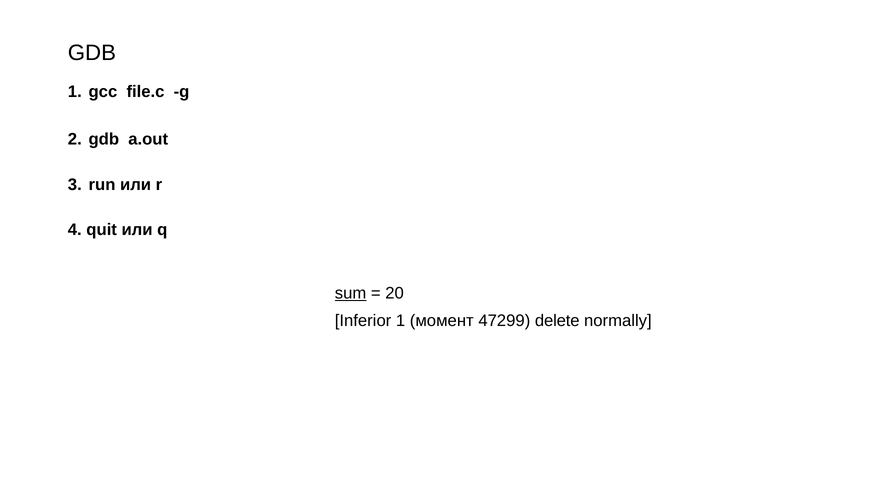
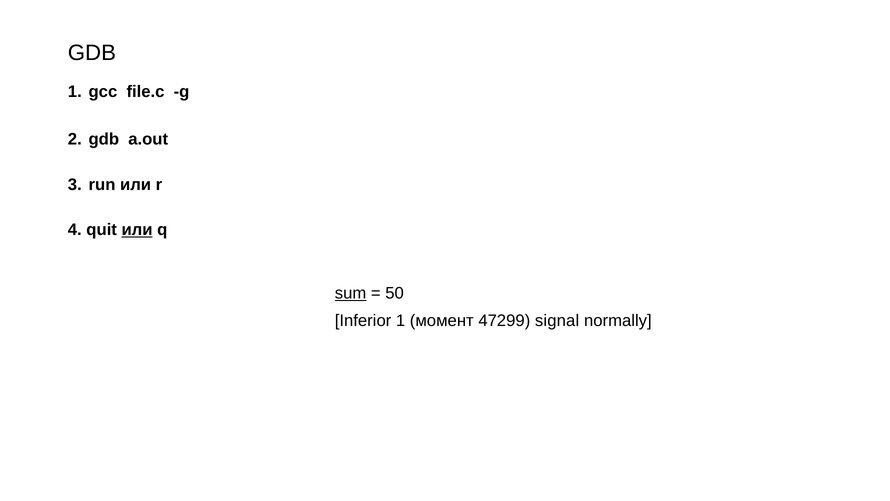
или at (137, 230) underline: none -> present
20: 20 -> 50
delete: delete -> signal
